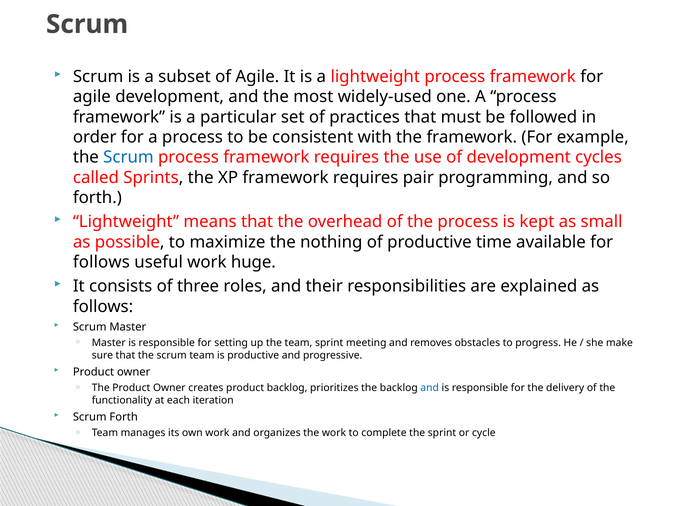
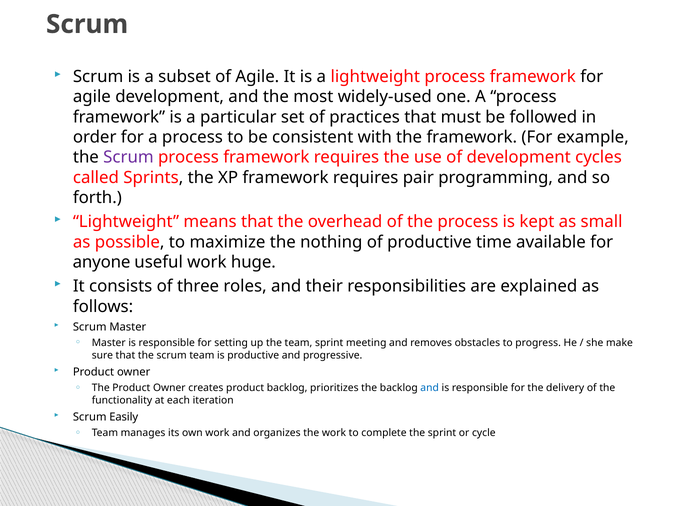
Scrum at (128, 157) colour: blue -> purple
follows at (101, 262): follows -> anyone
Scrum Forth: Forth -> Easily
